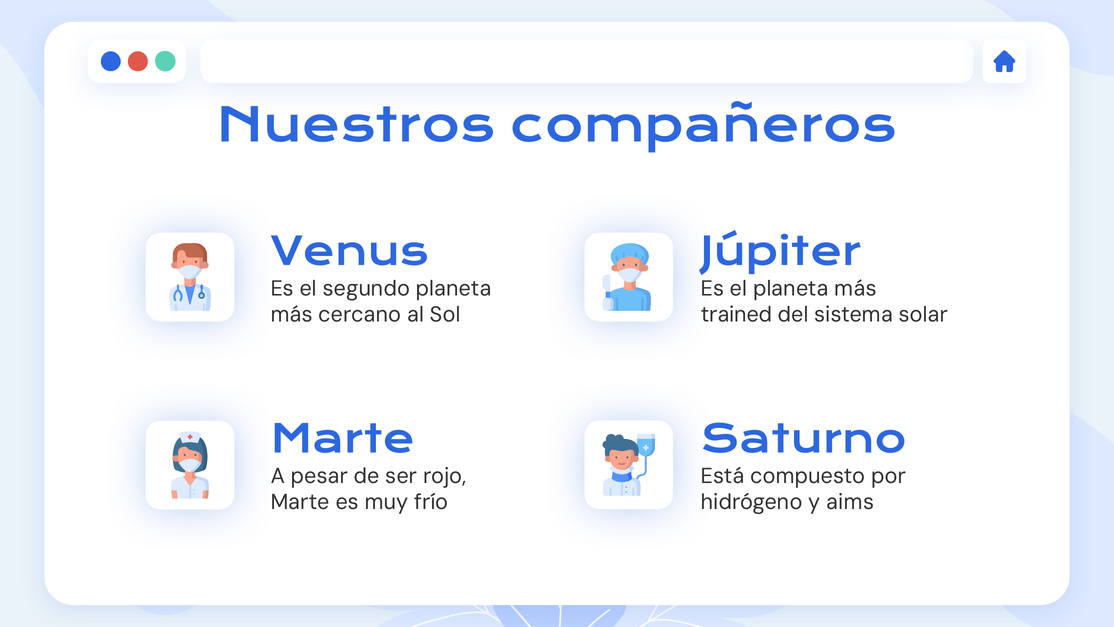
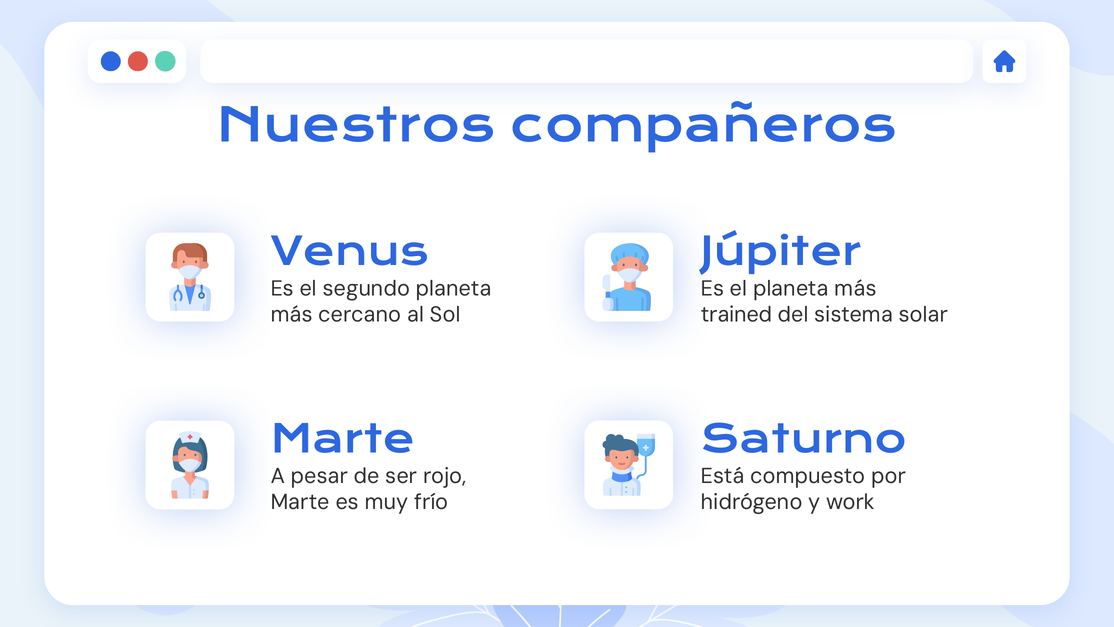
aims: aims -> work
